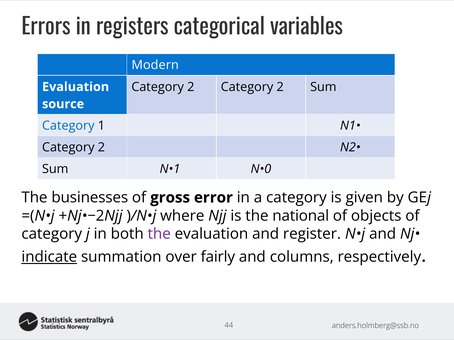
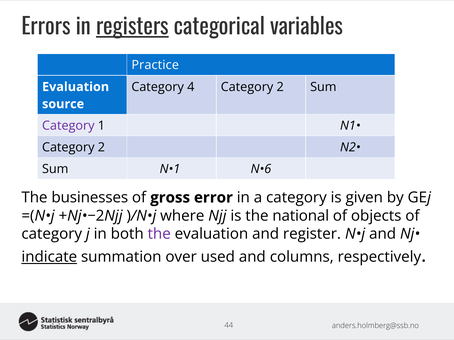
registers underline: none -> present
Modern: Modern -> Practice
2 at (191, 87): 2 -> 4
Category at (68, 126) colour: blue -> purple
N•0: N•0 -> N•6
fairly: fairly -> used
